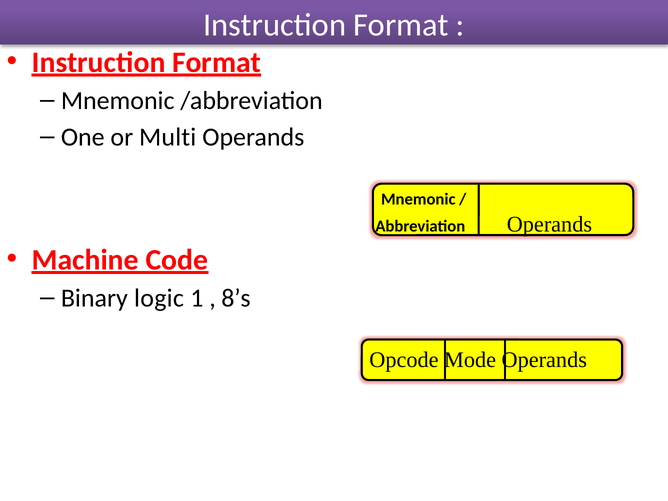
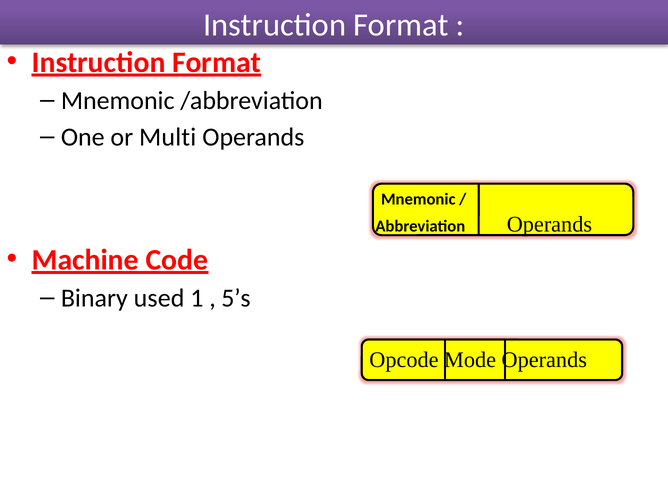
logic: logic -> used
8’s: 8’s -> 5’s
